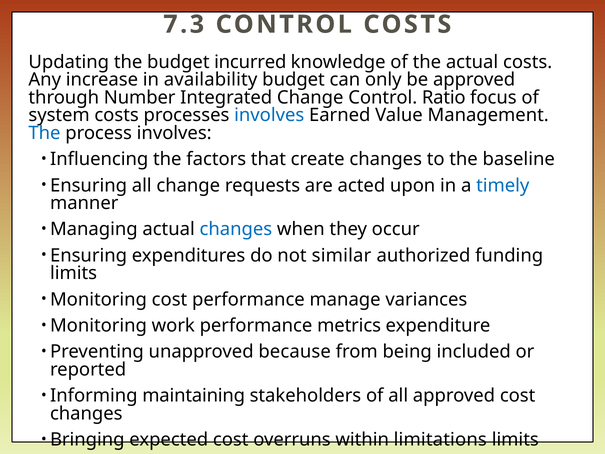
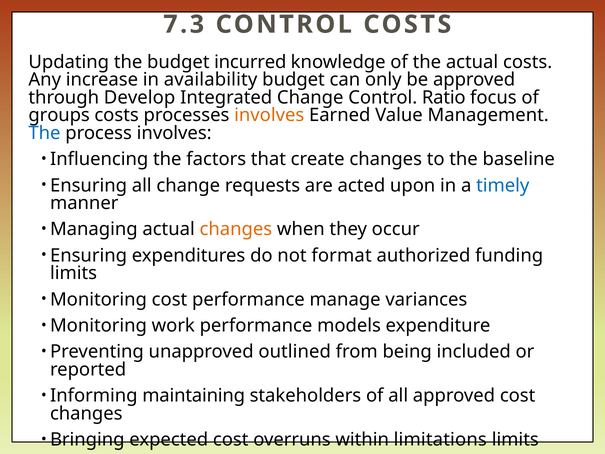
Number: Number -> Develop
system: system -> groups
involves at (269, 115) colour: blue -> orange
changes at (236, 229) colour: blue -> orange
similar: similar -> format
metrics: metrics -> models
because: because -> outlined
